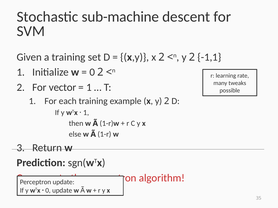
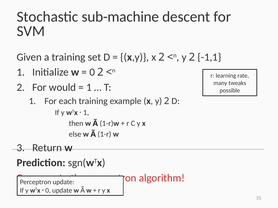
vector: vector -> would
